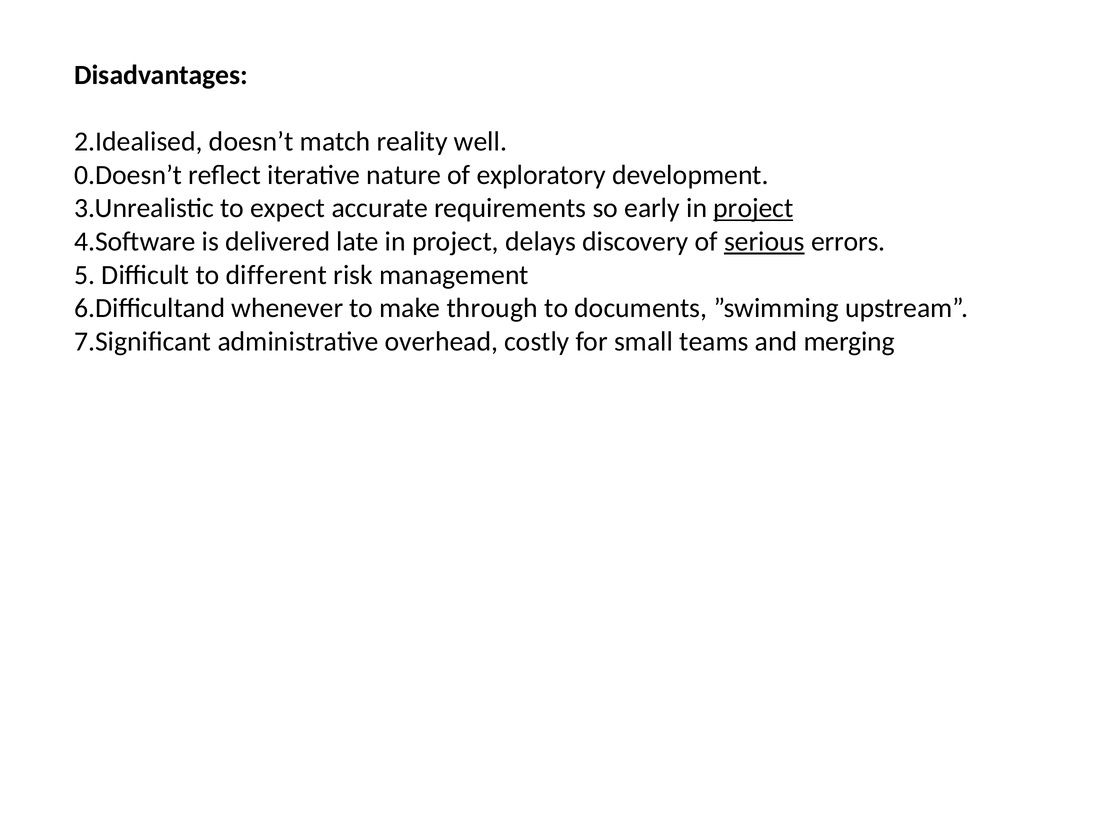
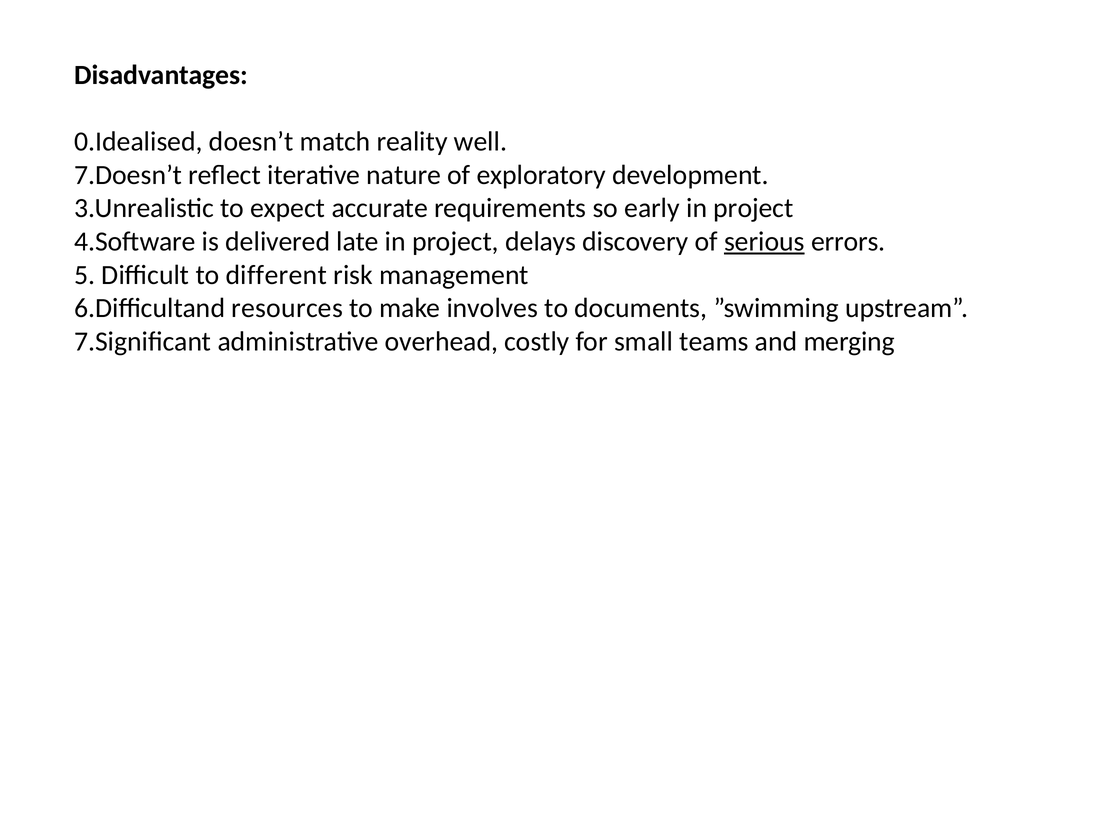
2.Idealised: 2.Idealised -> 0.Idealised
0.Doesn’t: 0.Doesn’t -> 7.Doesn’t
project at (753, 208) underline: present -> none
whenever: whenever -> resources
through: through -> involves
